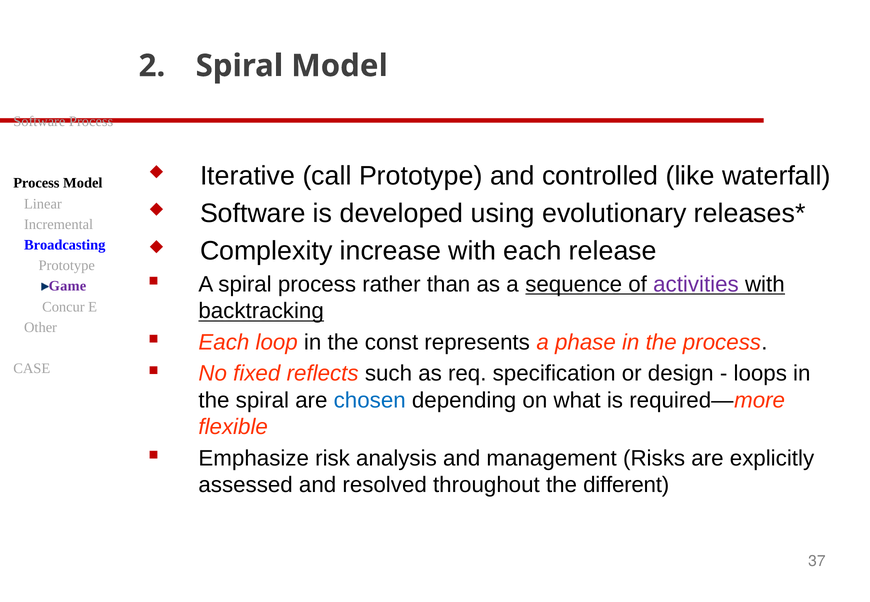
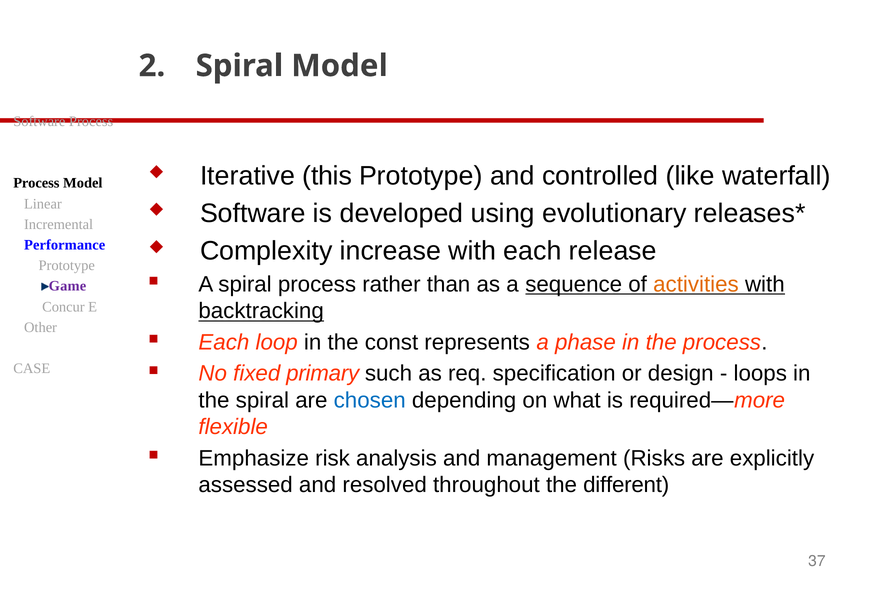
call: call -> this
Broadcasting: Broadcasting -> Performance
activities colour: purple -> orange
reflects: reflects -> primary
